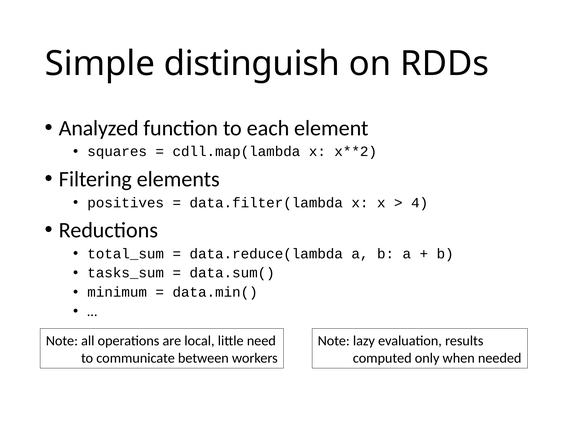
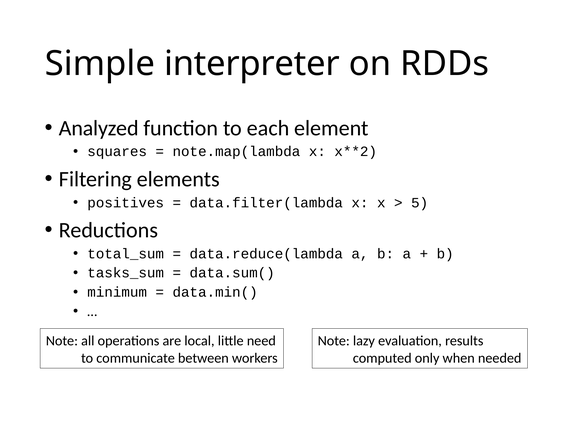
distinguish: distinguish -> interpreter
cdll.map(lambda: cdll.map(lambda -> note.map(lambda
4: 4 -> 5
